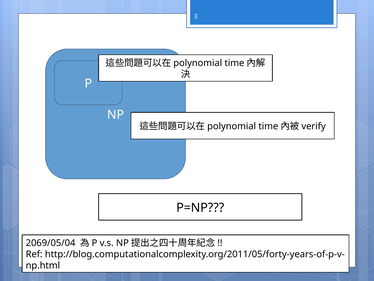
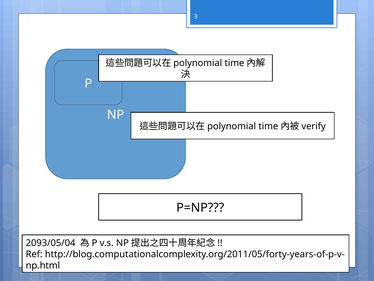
2069/05/04: 2069/05/04 -> 2093/05/04
